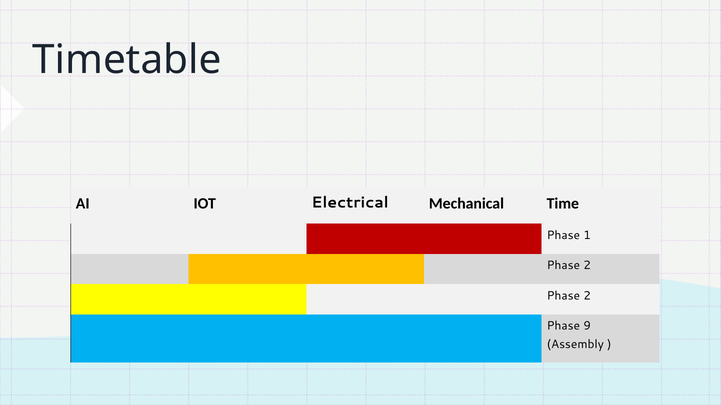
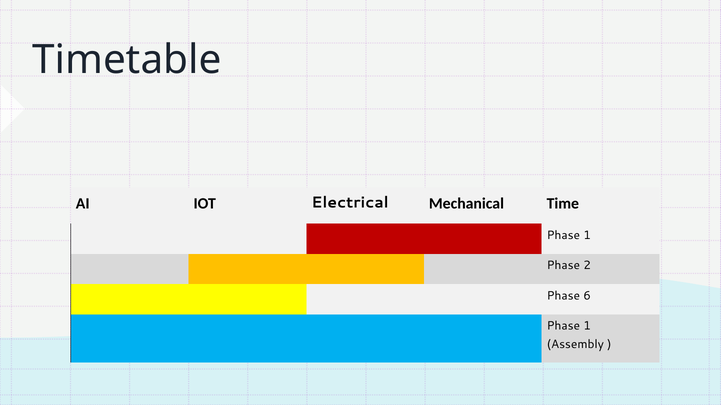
2 at (587, 296): 2 -> 6
9 at (587, 326): 9 -> 1
